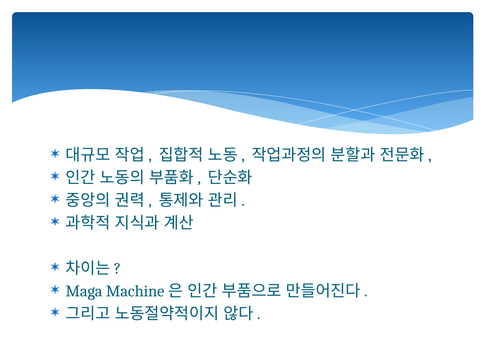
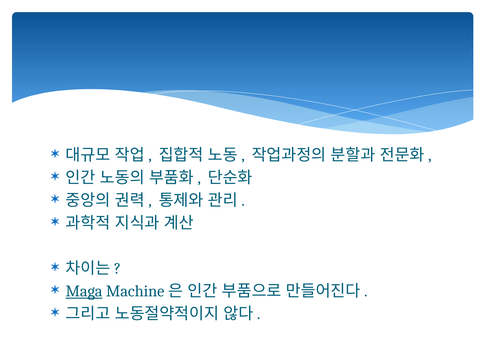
Maga underline: none -> present
